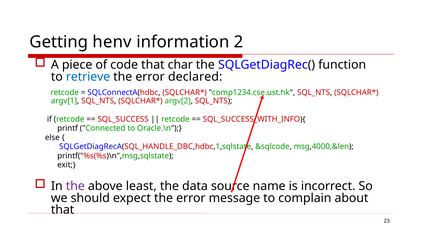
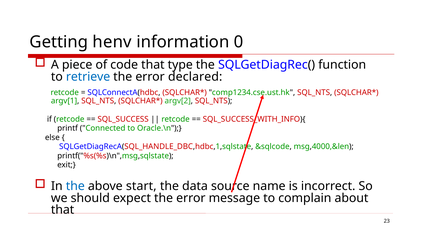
2: 2 -> 0
char: char -> type
the at (75, 186) colour: purple -> blue
least: least -> start
